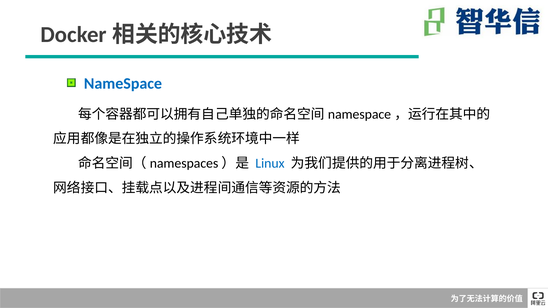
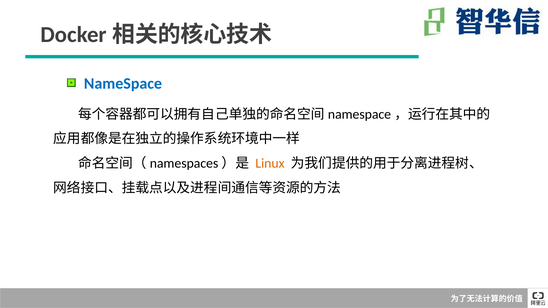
Linux colour: blue -> orange
